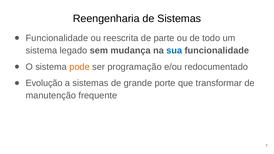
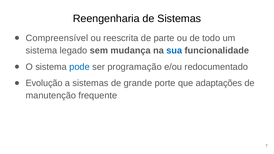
Funcionalidade at (57, 38): Funcionalidade -> Compreensível
pode colour: orange -> blue
transformar: transformar -> adaptações
